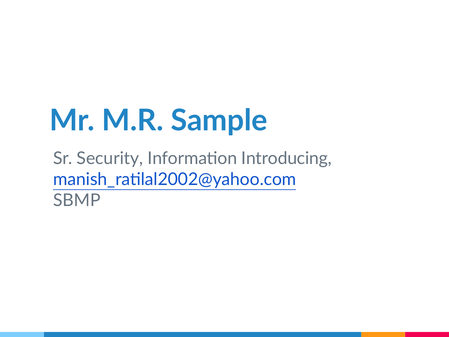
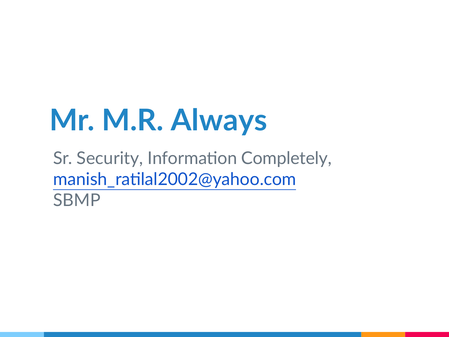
Sample: Sample -> Always
Introducing: Introducing -> Completely
